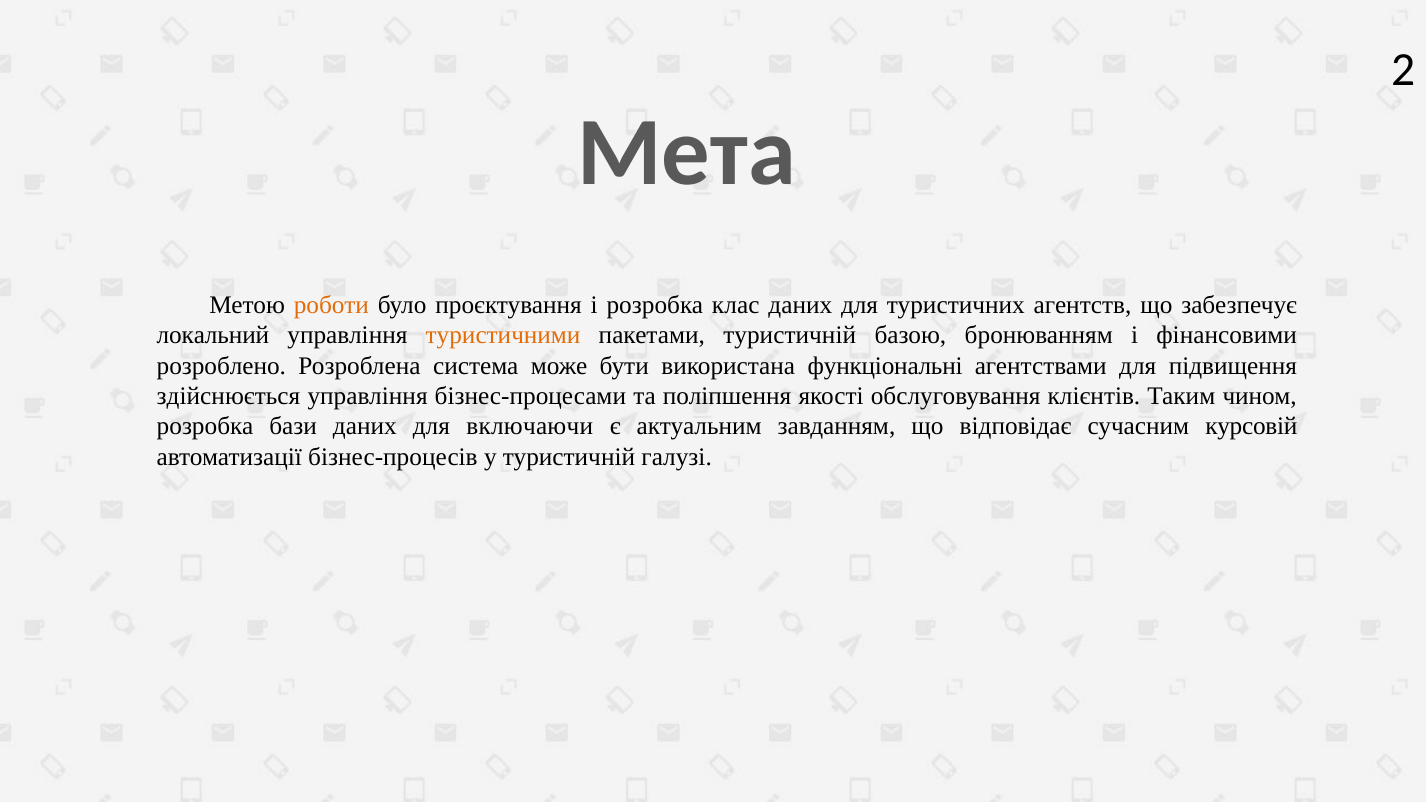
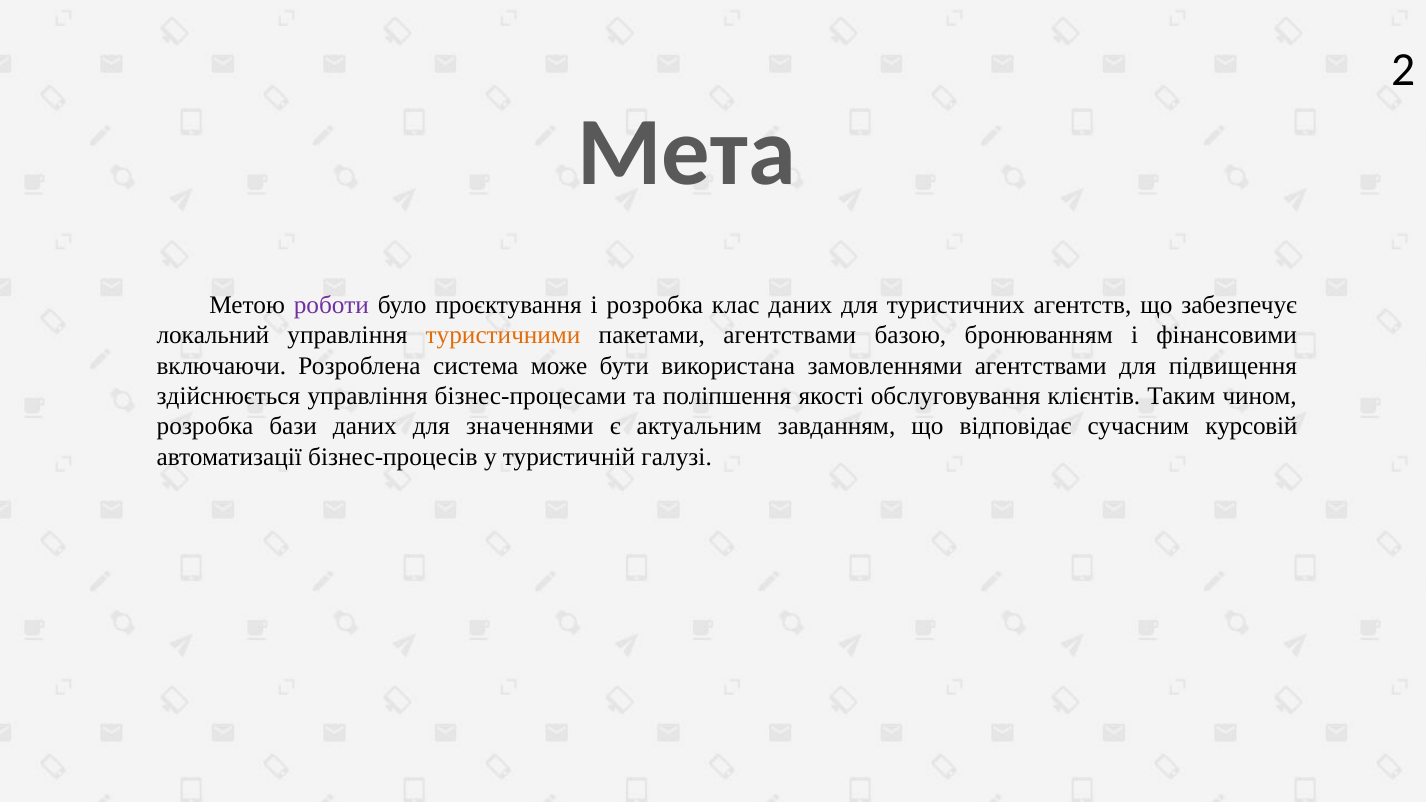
роботи colour: orange -> purple
пакетами туристичній: туристичній -> агентствами
розроблено: розроблено -> включаючи
функціональні: функціональні -> замовленнями
включаючи: включаючи -> значеннями
